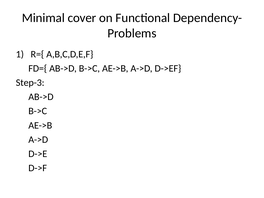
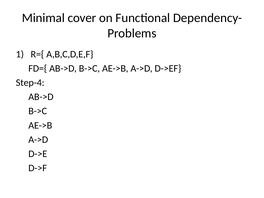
Step-3: Step-3 -> Step-4
